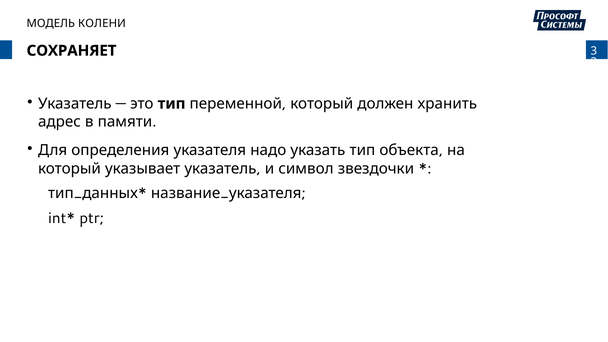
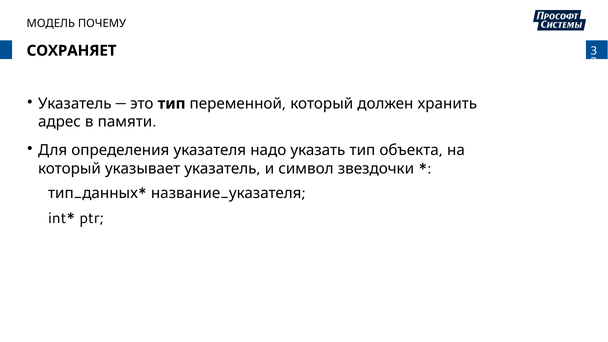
КОЛЕНИ: КОЛЕНИ -> ПОЧЕМУ
